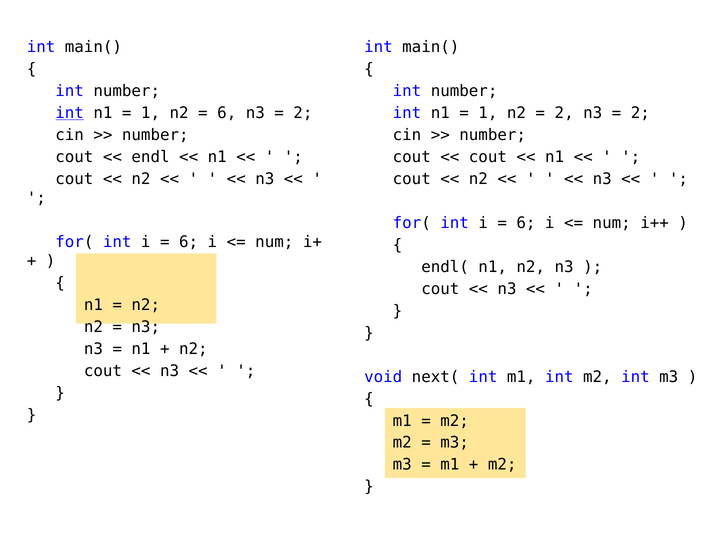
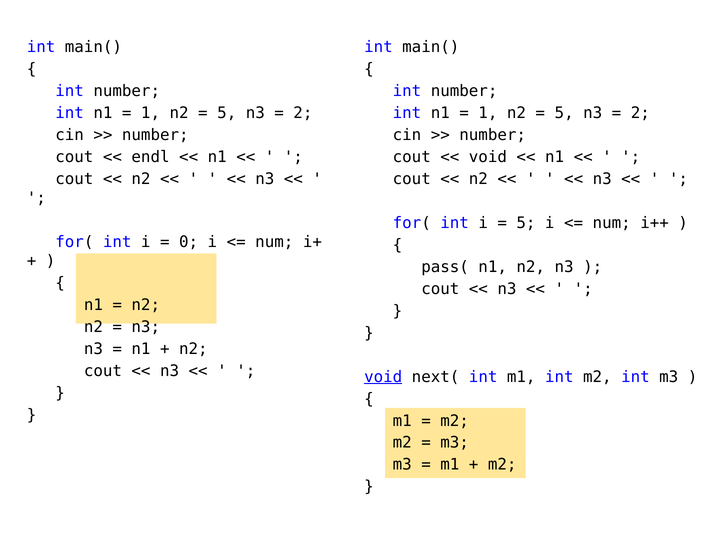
int at (70, 113) underline: present -> none
6 at (227, 113): 6 -> 5
2 at (564, 113): 2 -> 5
cout at (488, 157): cout -> void
6 at (526, 223): 6 -> 5
6 at (189, 242): 6 -> 0
endl(: endl( -> pass(
void at (383, 377) underline: none -> present
